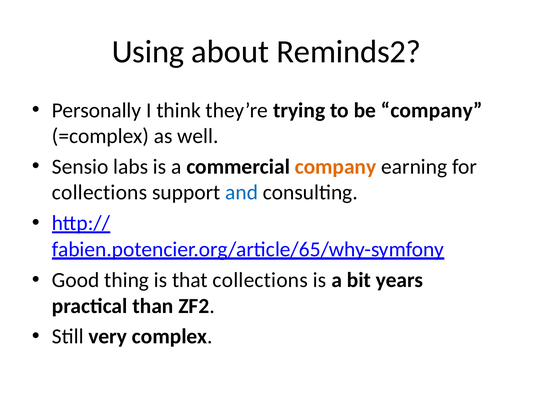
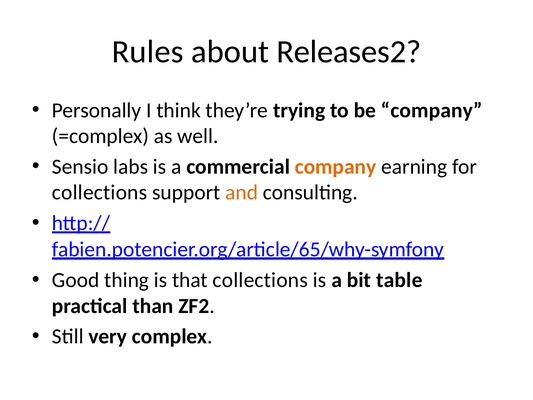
Using: Using -> Rules
Reminds2: Reminds2 -> Releases2
and colour: blue -> orange
years: years -> table
